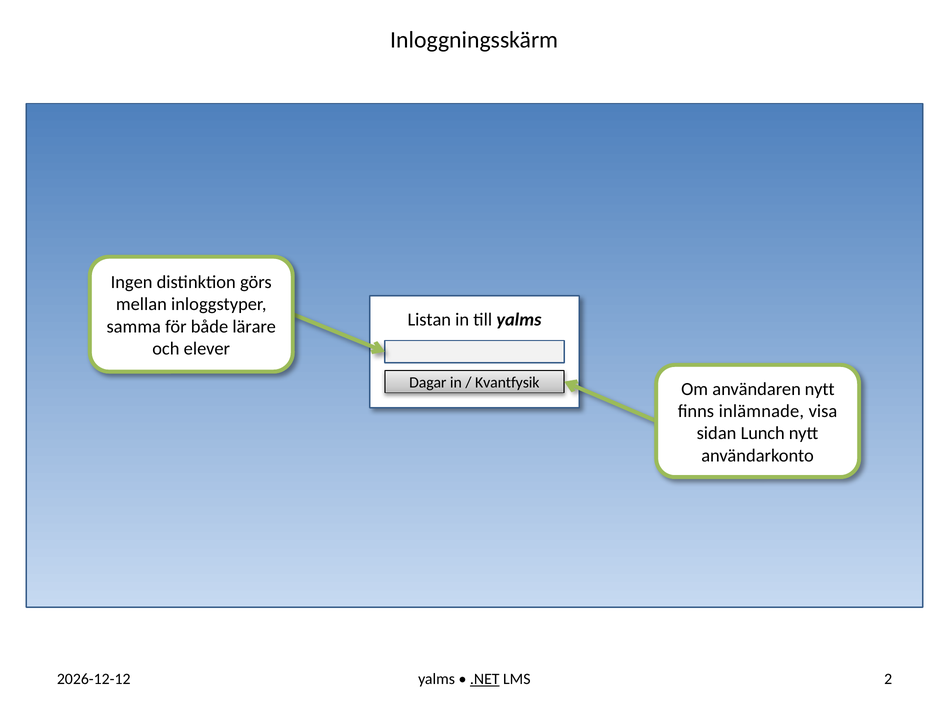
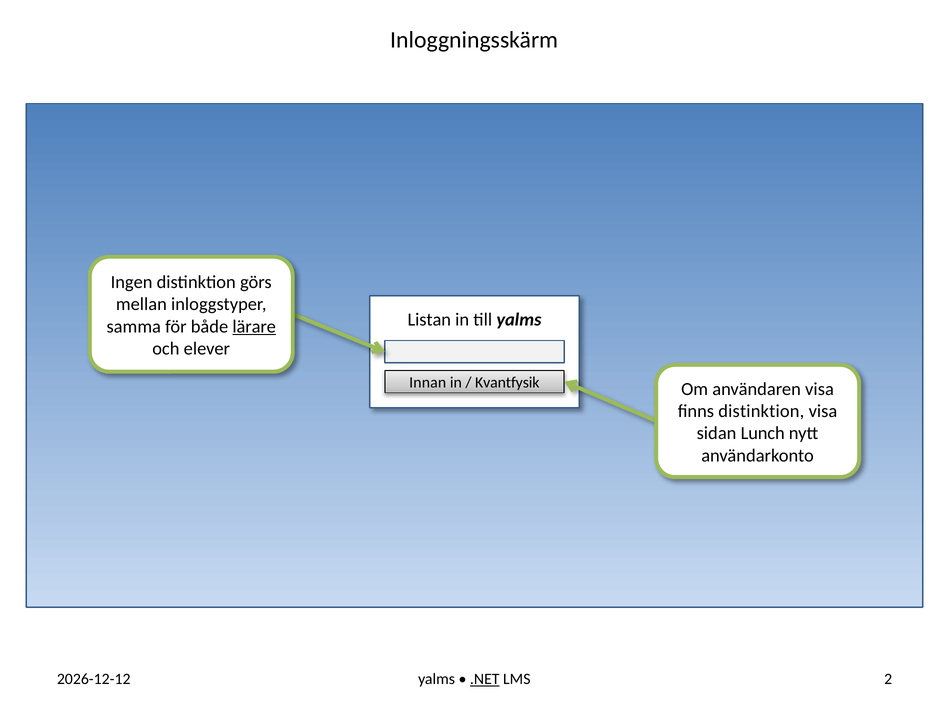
lärare underline: none -> present
Dagar: Dagar -> Innan
användaren nytt: nytt -> visa
finns inlämnade: inlämnade -> distinktion
